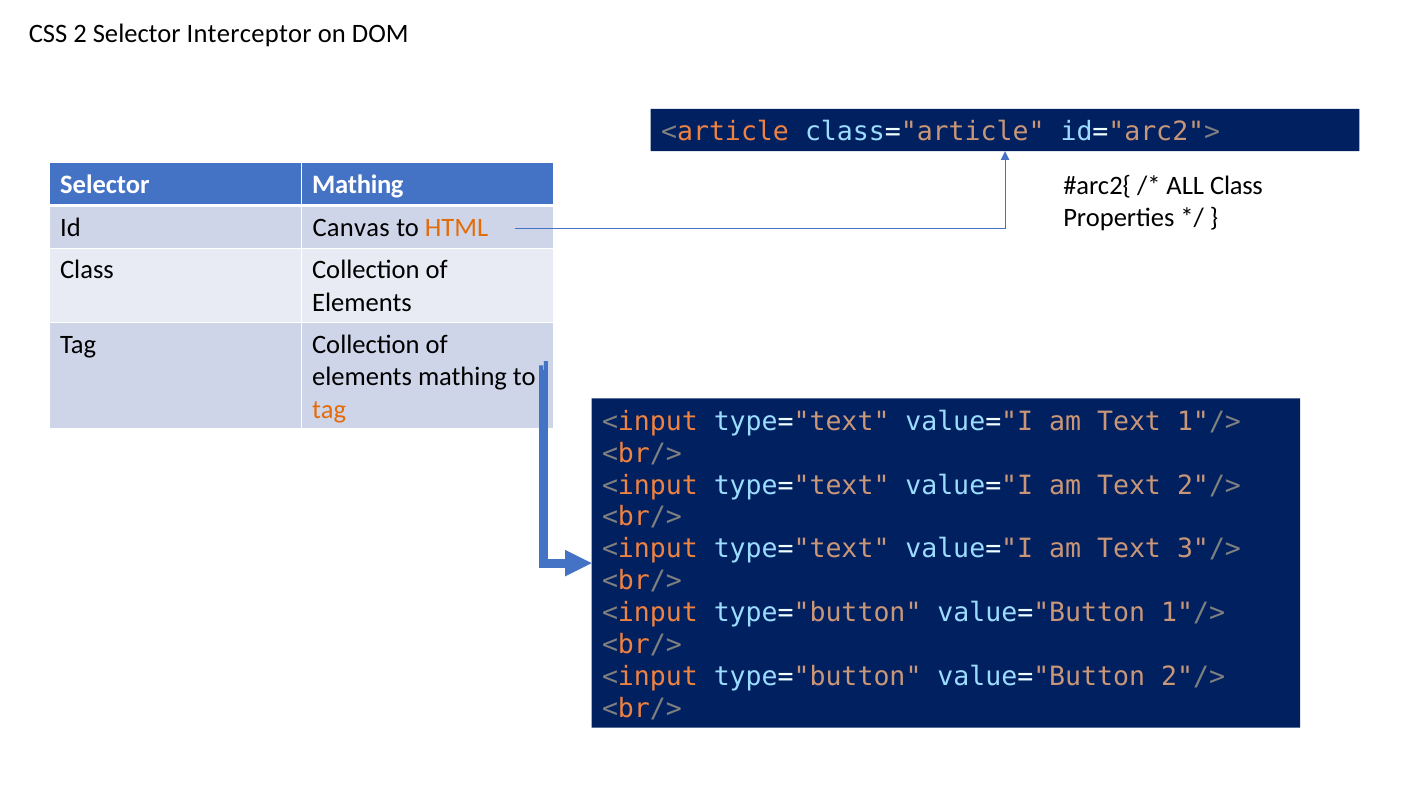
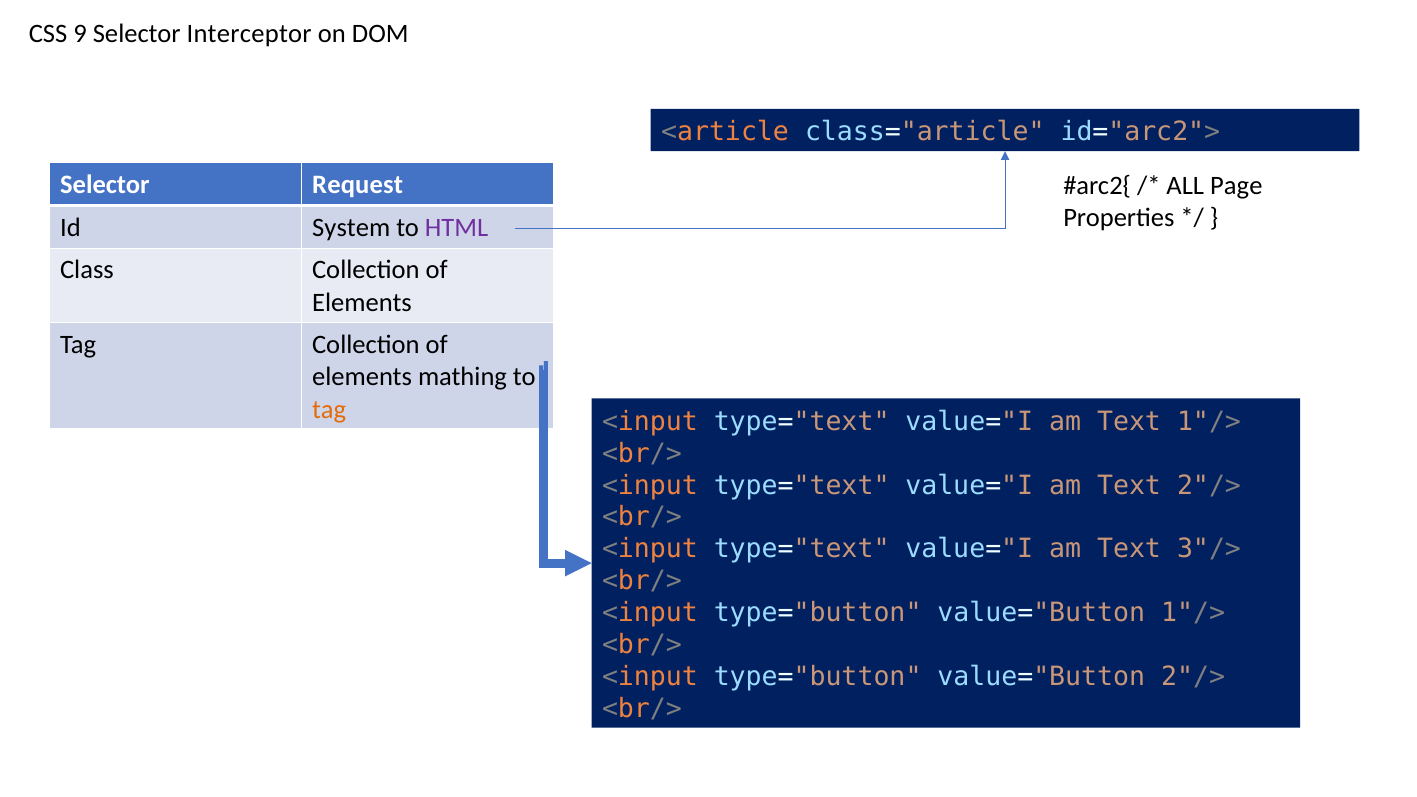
2: 2 -> 9
Selector Mathing: Mathing -> Request
ALL Class: Class -> Page
Canvas: Canvas -> System
HTML colour: orange -> purple
